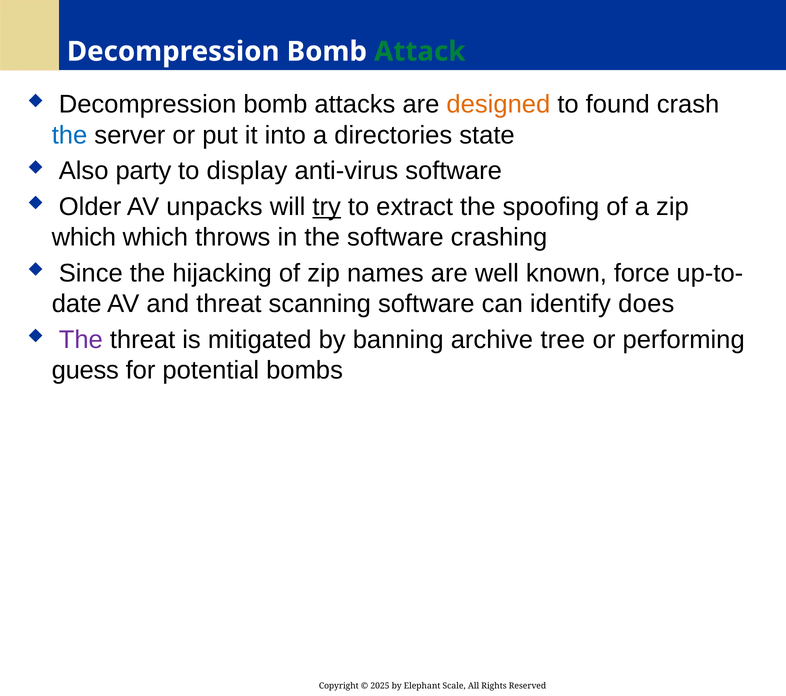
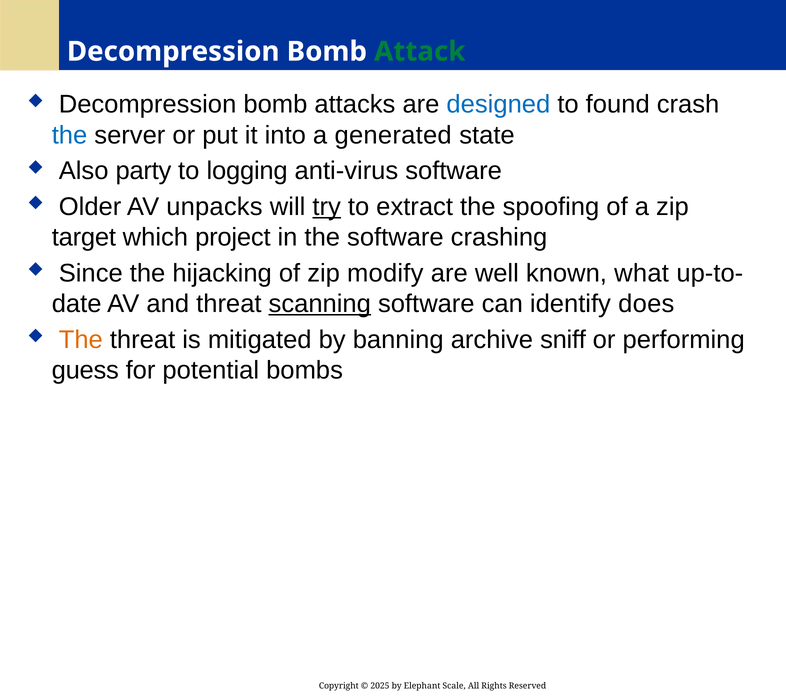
designed colour: orange -> blue
directories: directories -> generated
display: display -> logging
which at (84, 237): which -> target
throws: throws -> project
names: names -> modify
force: force -> what
scanning underline: none -> present
The at (81, 340) colour: purple -> orange
tree: tree -> sniff
